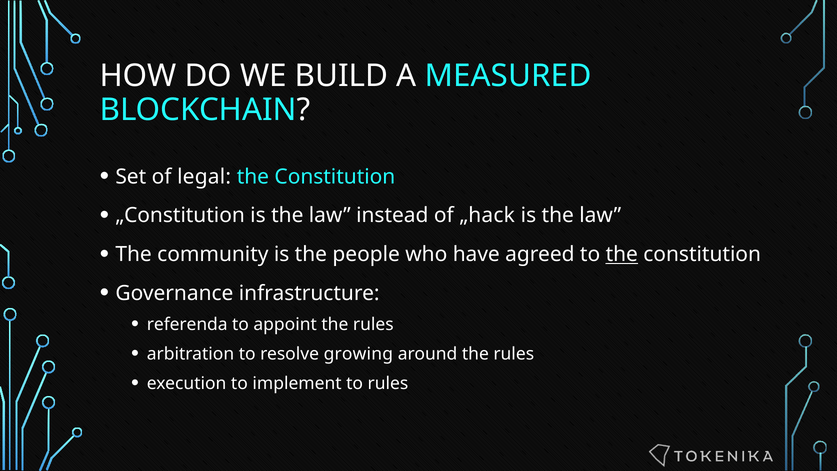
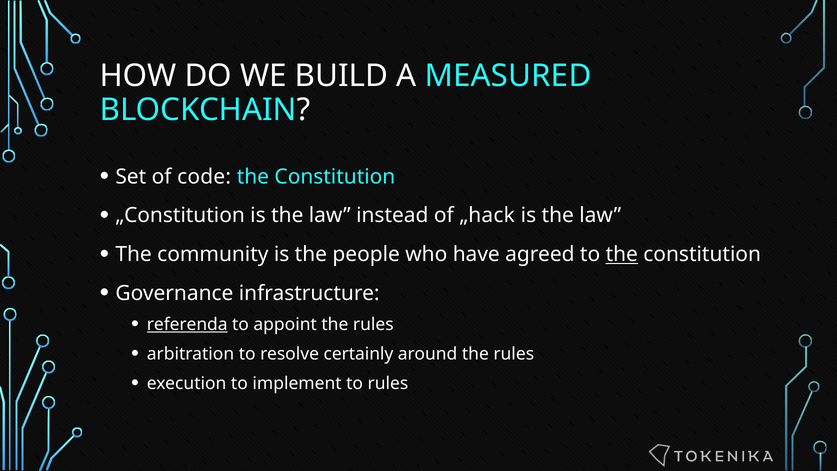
legal: legal -> code
referenda underline: none -> present
growing: growing -> certainly
